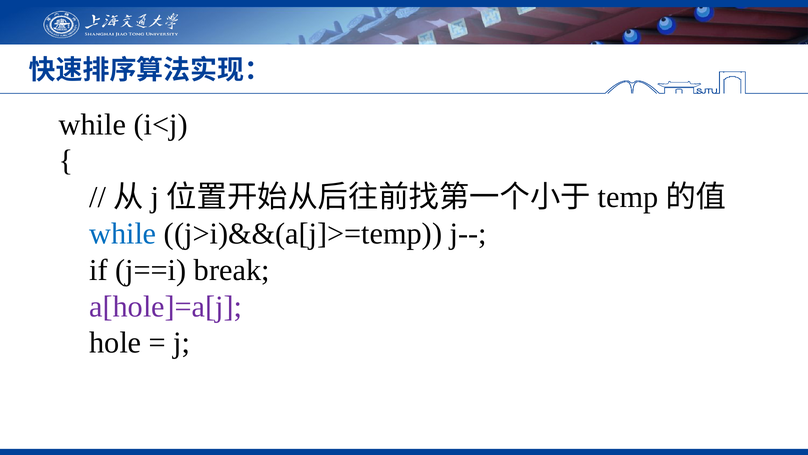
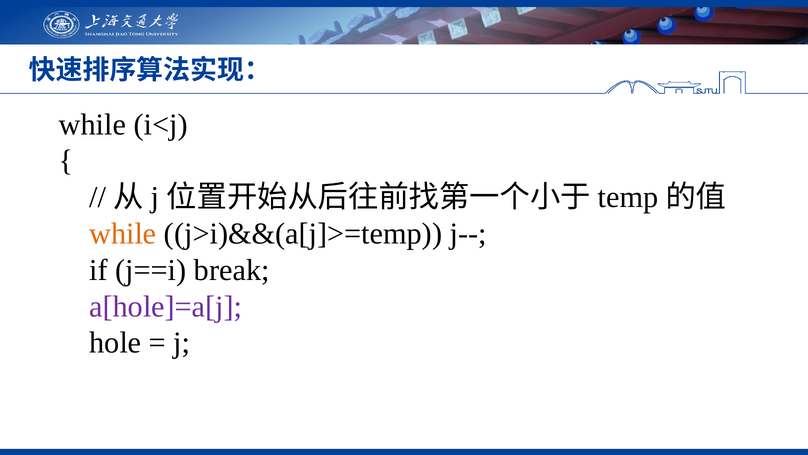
while at (123, 233) colour: blue -> orange
